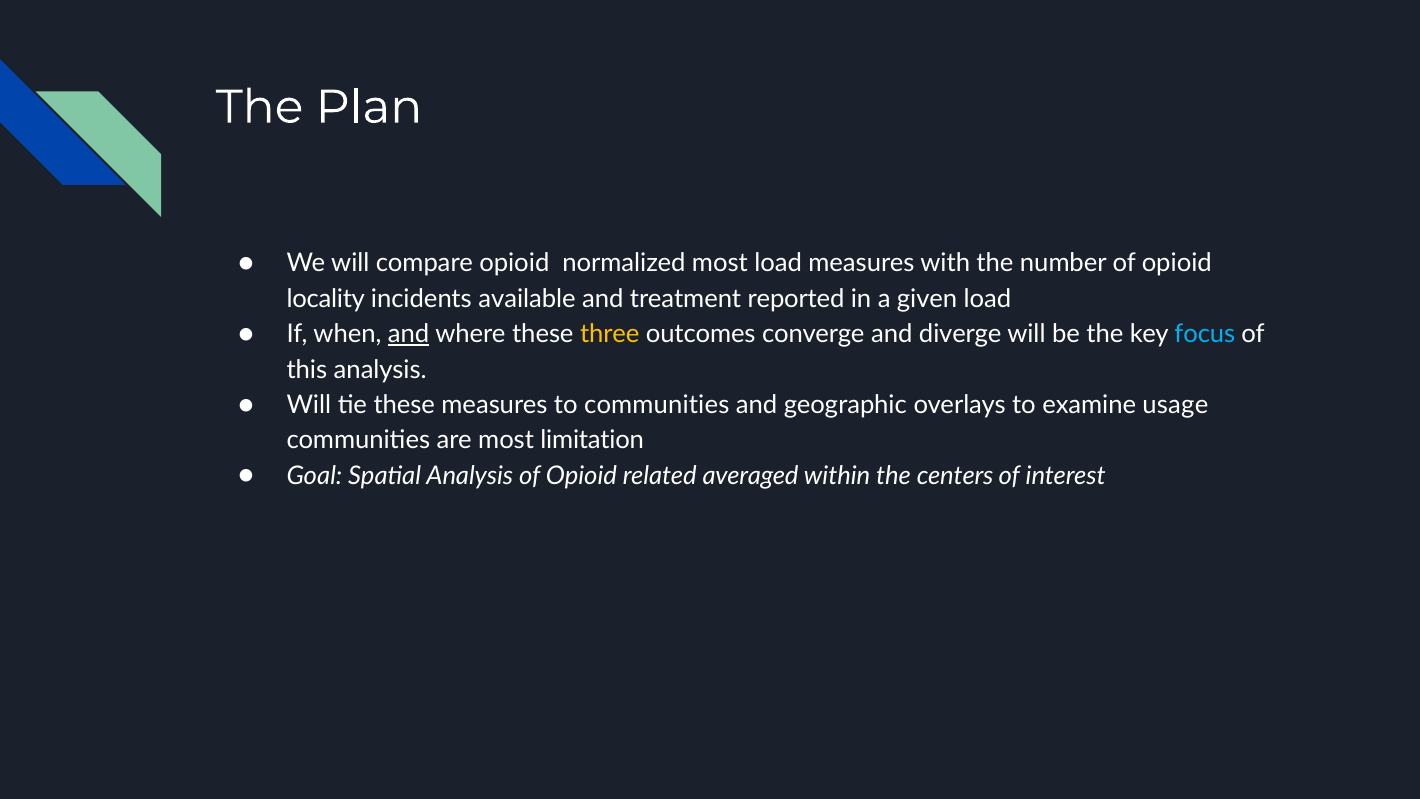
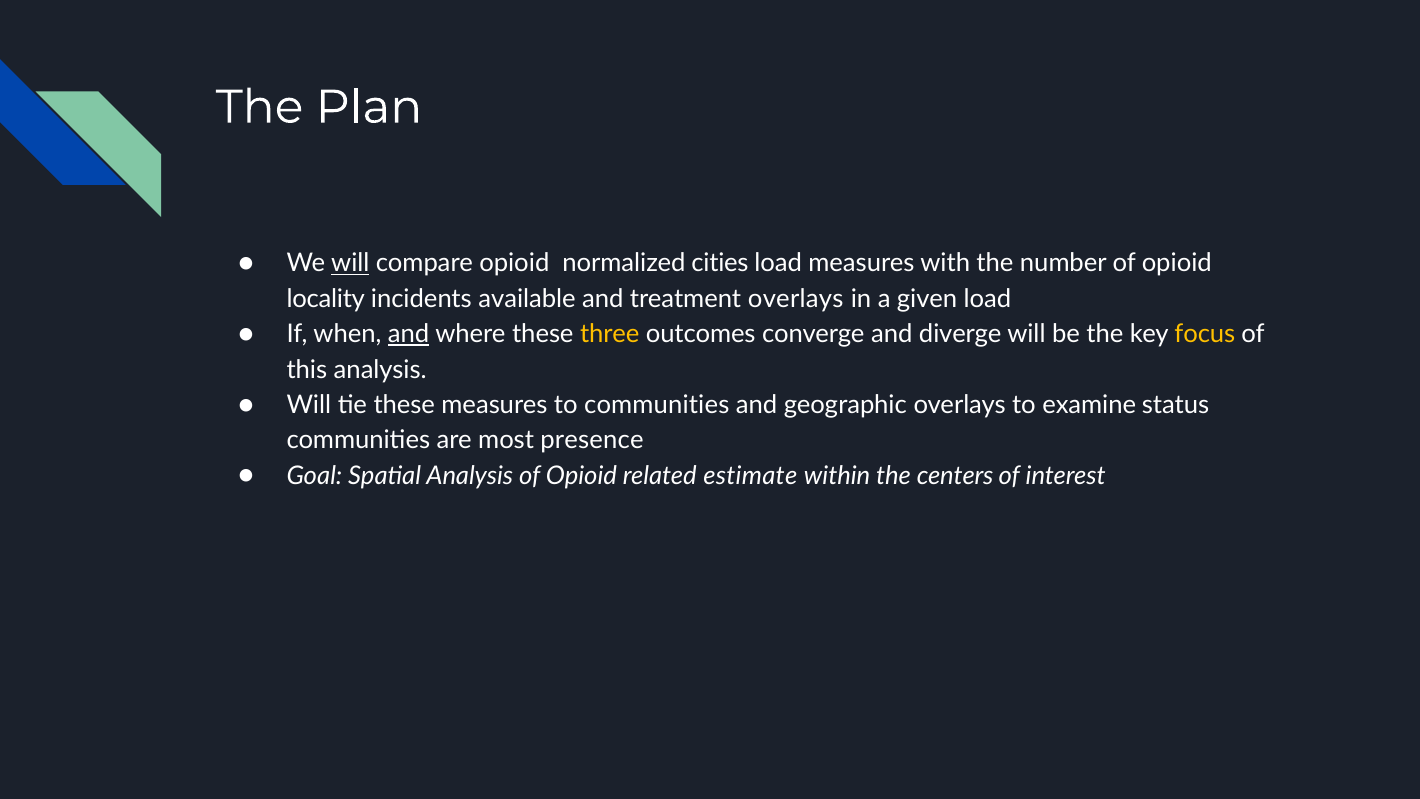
will at (350, 263) underline: none -> present
normalized most: most -> cities
treatment reported: reported -> overlays
focus colour: light blue -> yellow
usage: usage -> status
limitation: limitation -> presence
averaged: averaged -> estimate
